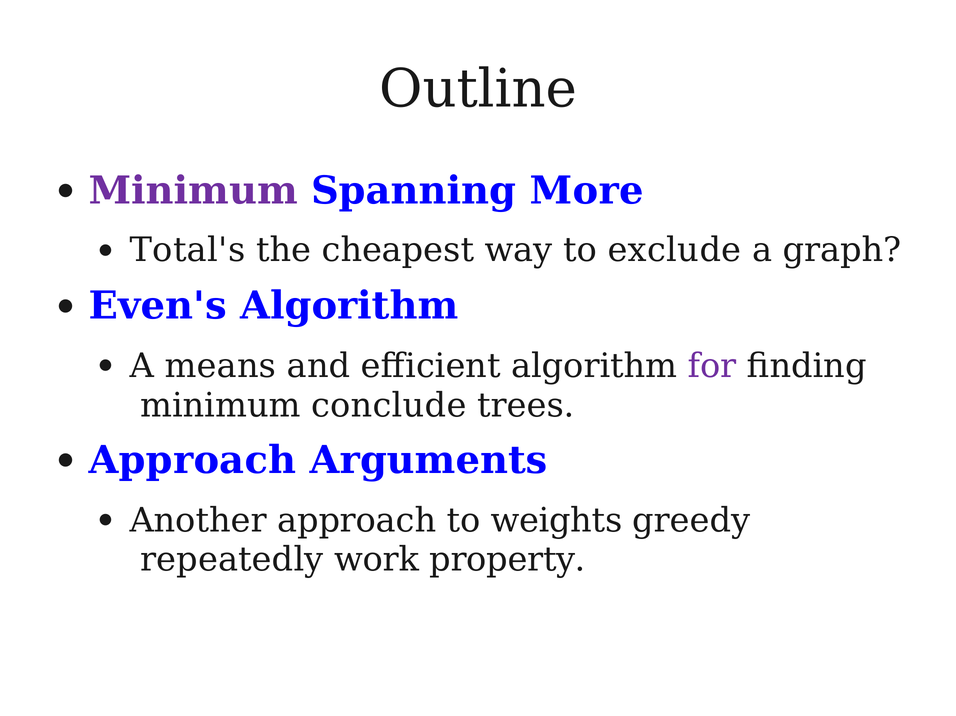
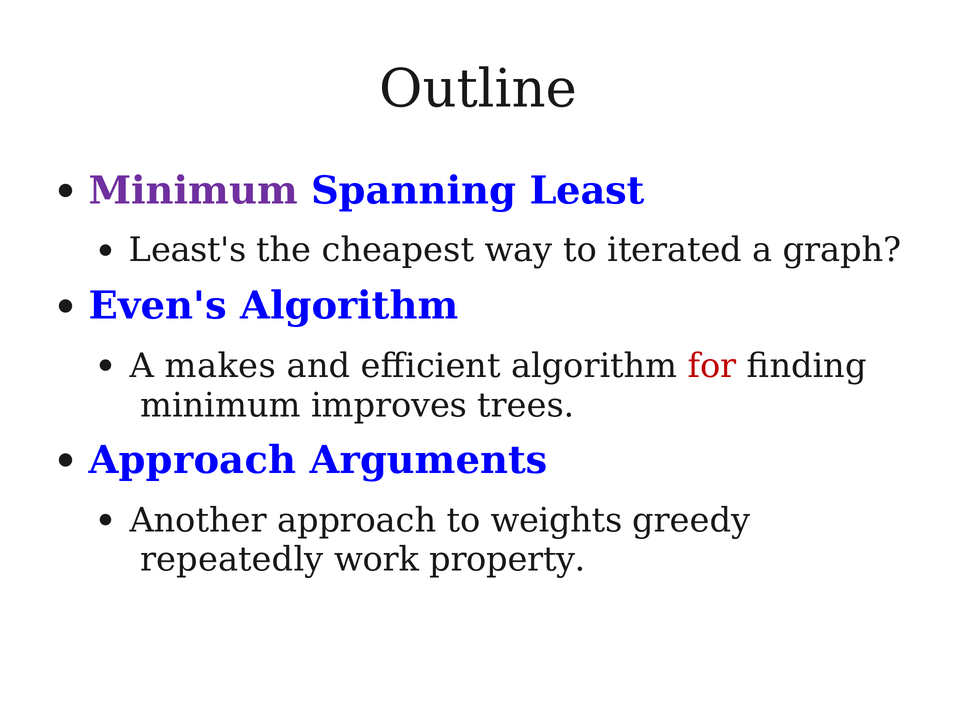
More: More -> Least
Total's: Total's -> Least's
exclude: exclude -> iterated
means: means -> makes
for colour: purple -> red
conclude: conclude -> improves
